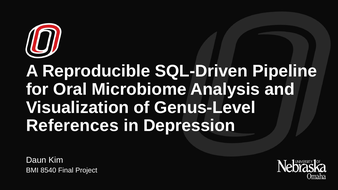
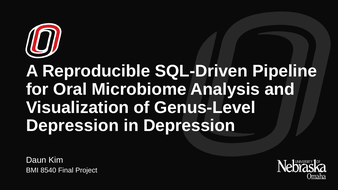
References at (72, 126): References -> Depression
